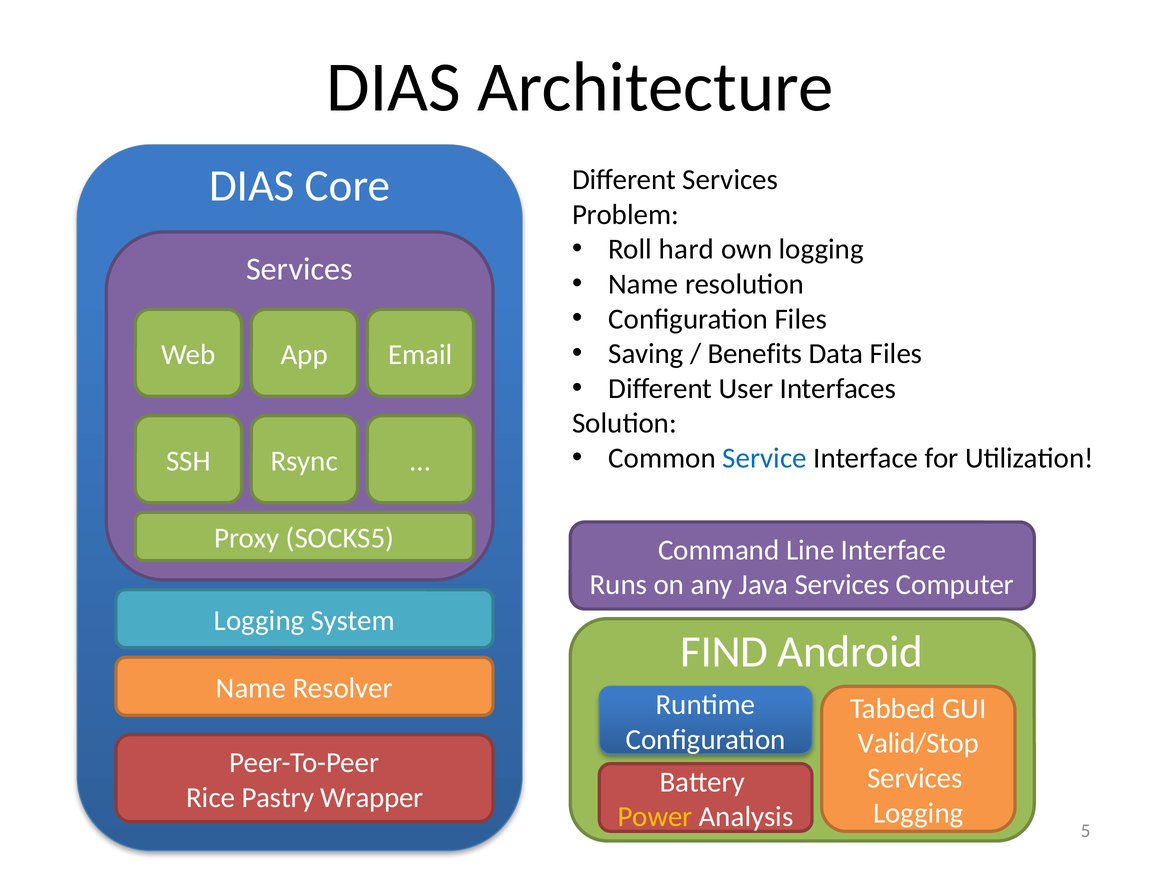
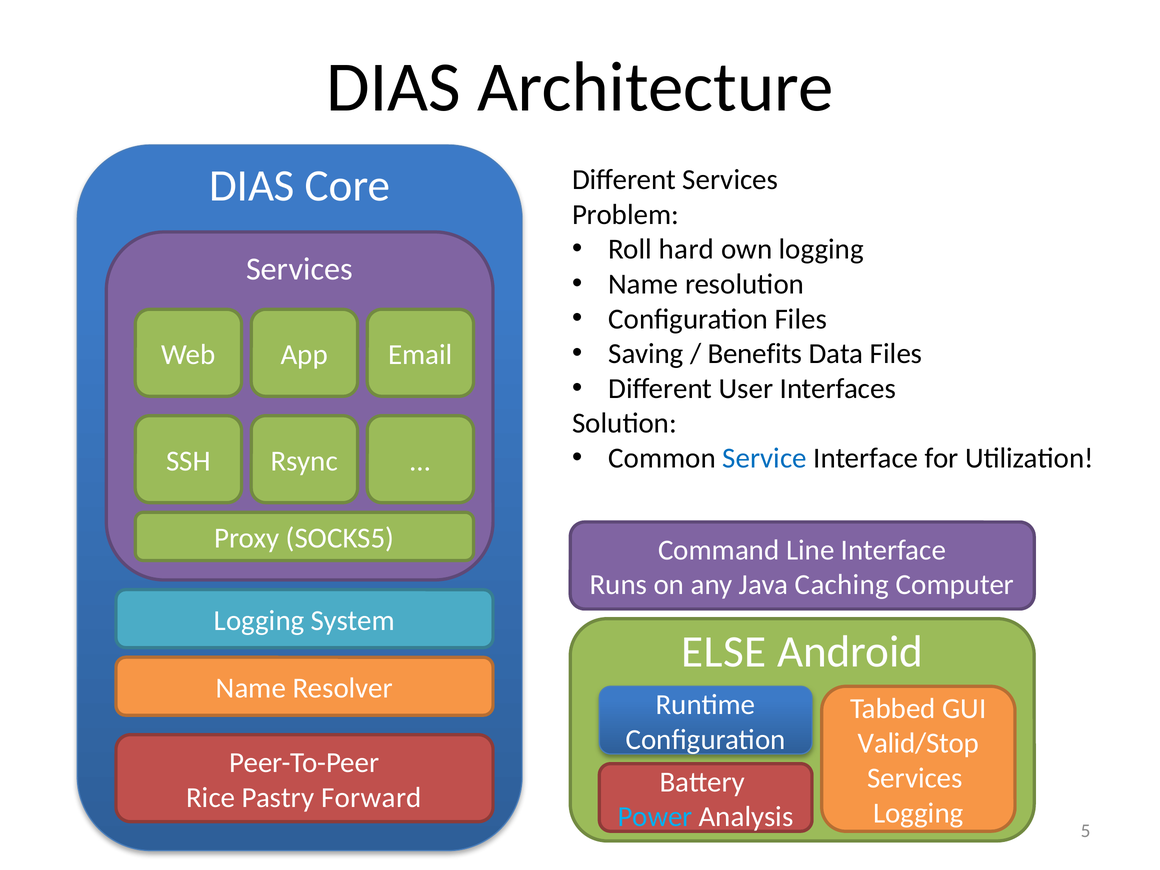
Java Services: Services -> Caching
FIND: FIND -> ELSE
Wrapper: Wrapper -> Forward
Power colour: yellow -> light blue
